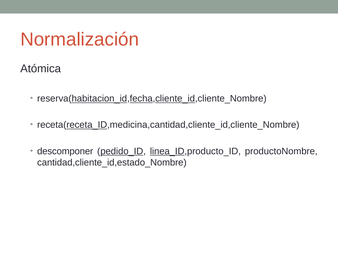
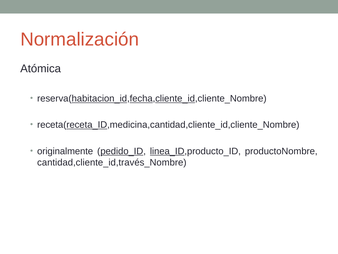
descomponer: descomponer -> originalmente
cantidad,cliente_id,estado_Nombre: cantidad,cliente_id,estado_Nombre -> cantidad,cliente_id,través_Nombre
